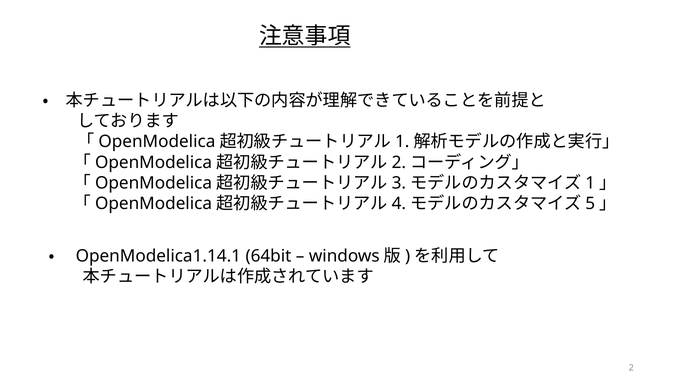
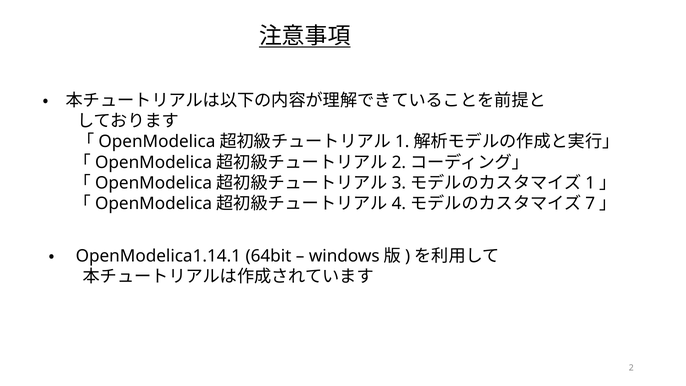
5: 5 -> 7
